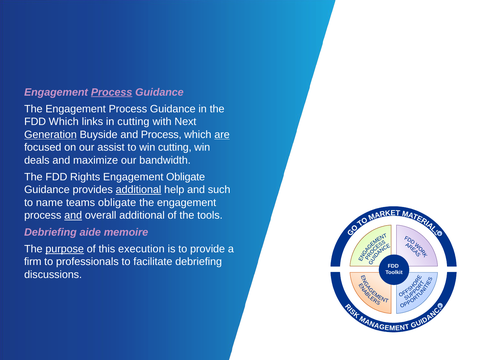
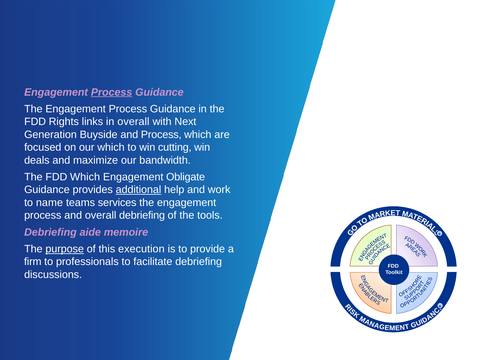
FDD Which: Which -> Rights
in cutting: cutting -> overall
Generation underline: present -> none
are underline: present -> none
our assist: assist -> which
FDD Rights: Rights -> Which
such: such -> work
teams obligate: obligate -> services
and at (73, 215) underline: present -> none
overall additional: additional -> debriefing
